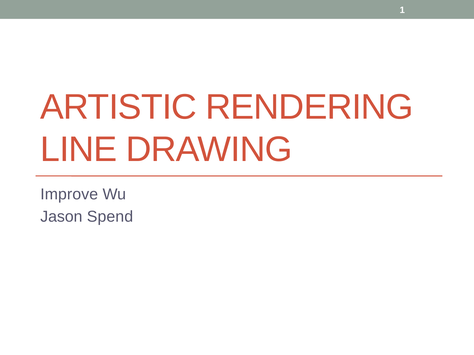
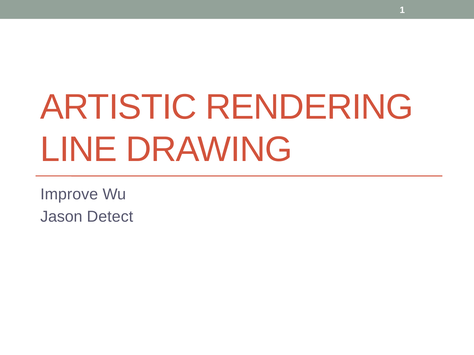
Spend: Spend -> Detect
